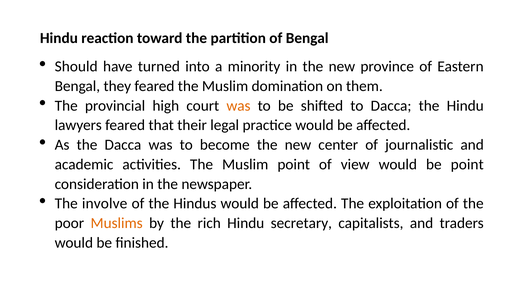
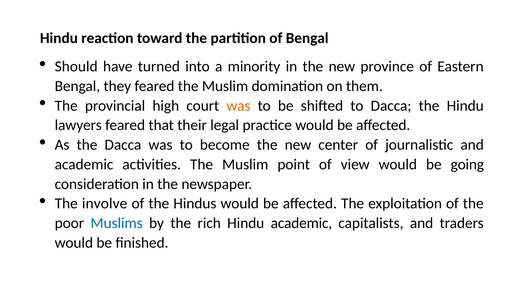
be point: point -> going
Muslims colour: orange -> blue
Hindu secretary: secretary -> academic
